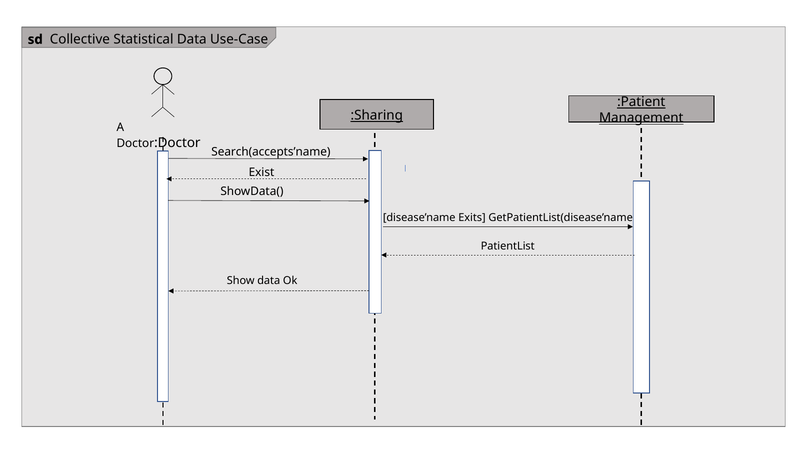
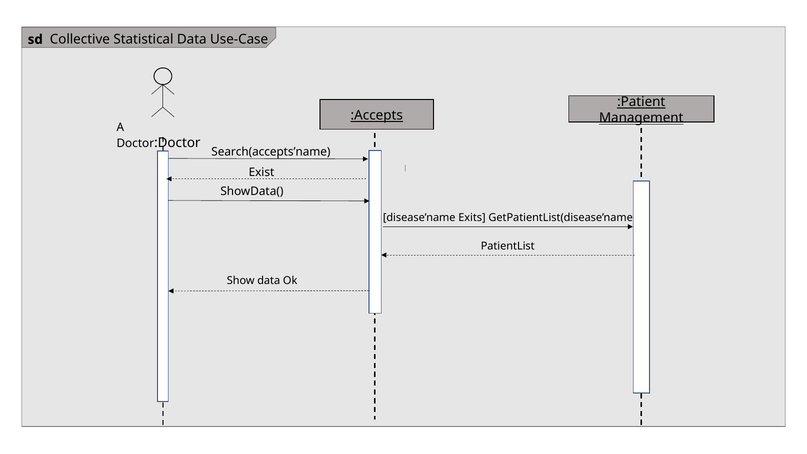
:Sharing: :Sharing -> :Accepts
